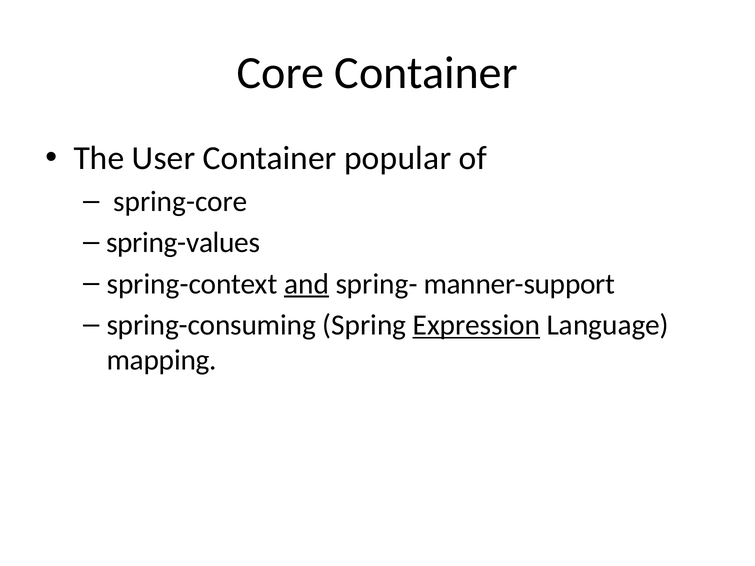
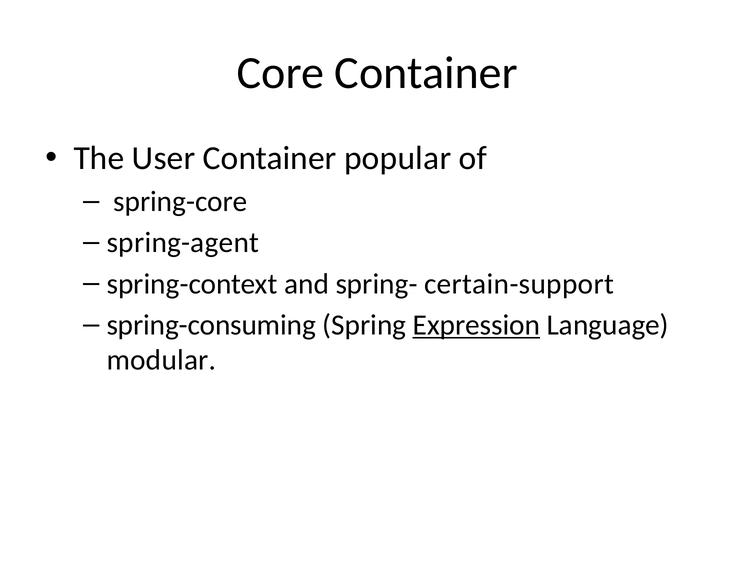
spring-values: spring-values -> spring-agent
and underline: present -> none
manner-support: manner-support -> certain-support
mapping: mapping -> modular
